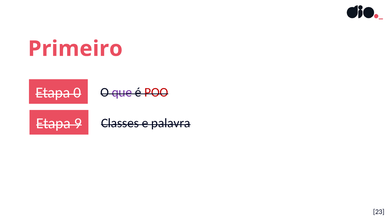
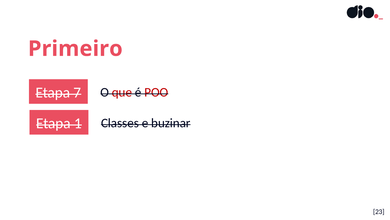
0: 0 -> 7
que colour: purple -> red
9: 9 -> 1
palavra: palavra -> buzinar
